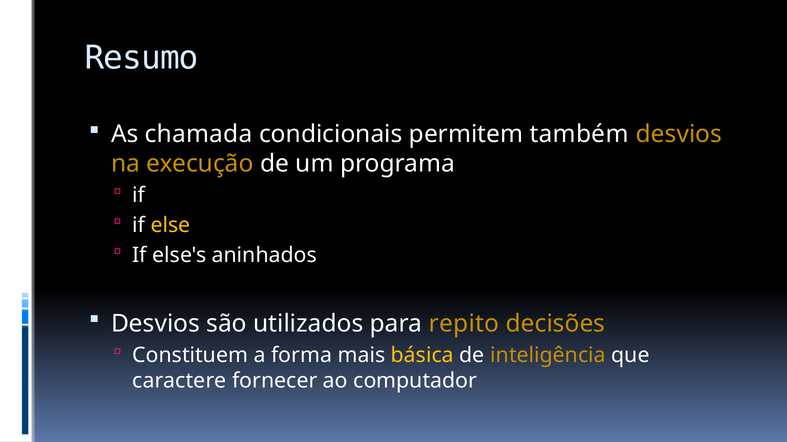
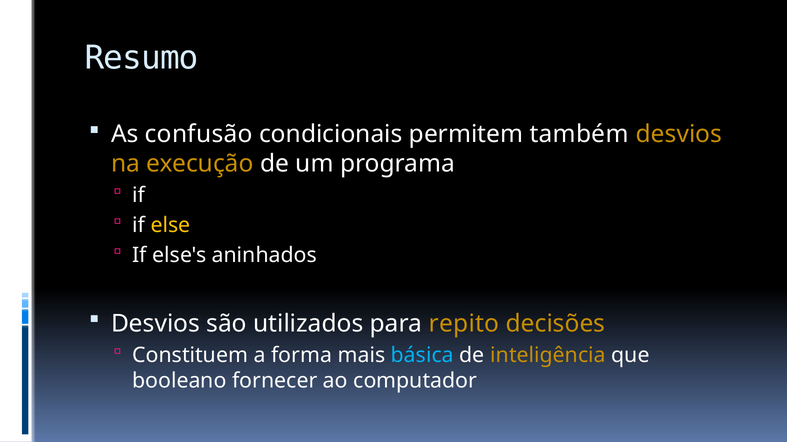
chamada: chamada -> confusão
básica colour: yellow -> light blue
caractere: caractere -> booleano
